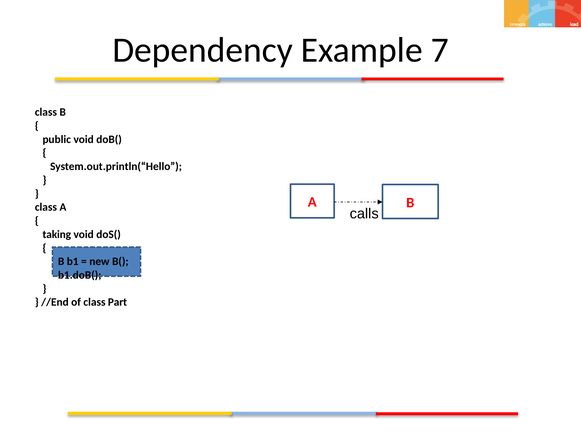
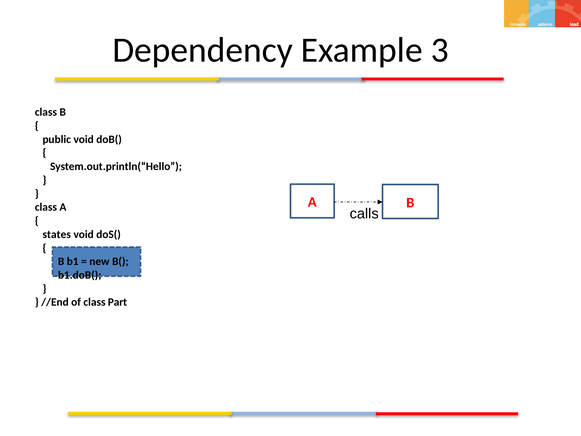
7: 7 -> 3
taking: taking -> states
